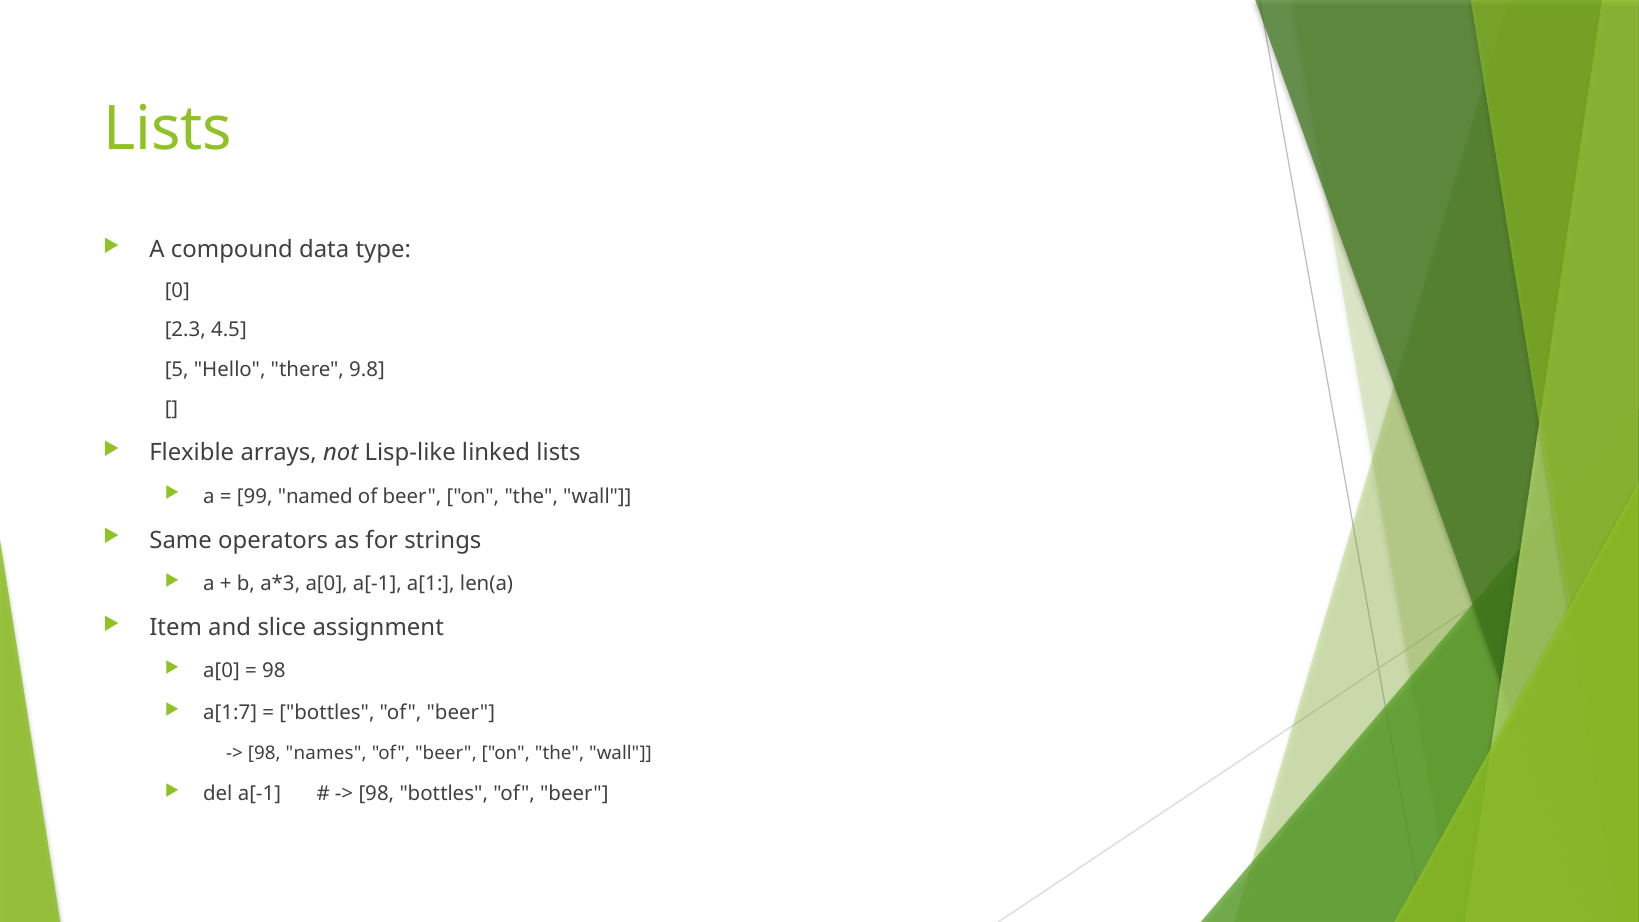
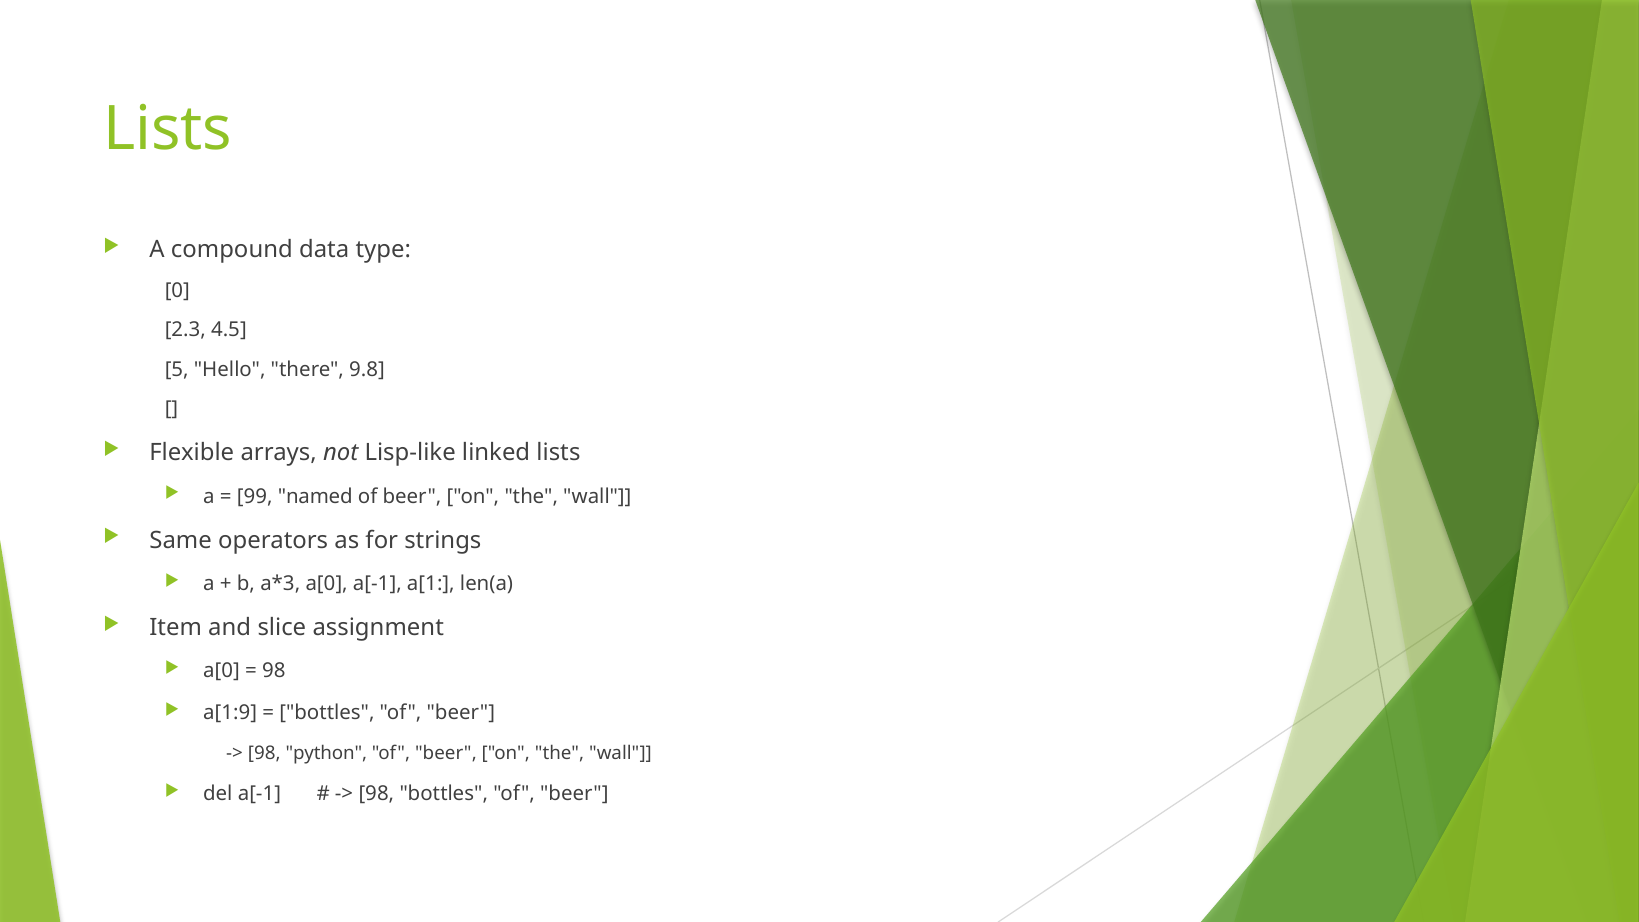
a[1:7: a[1:7 -> a[1:9
names: names -> python
